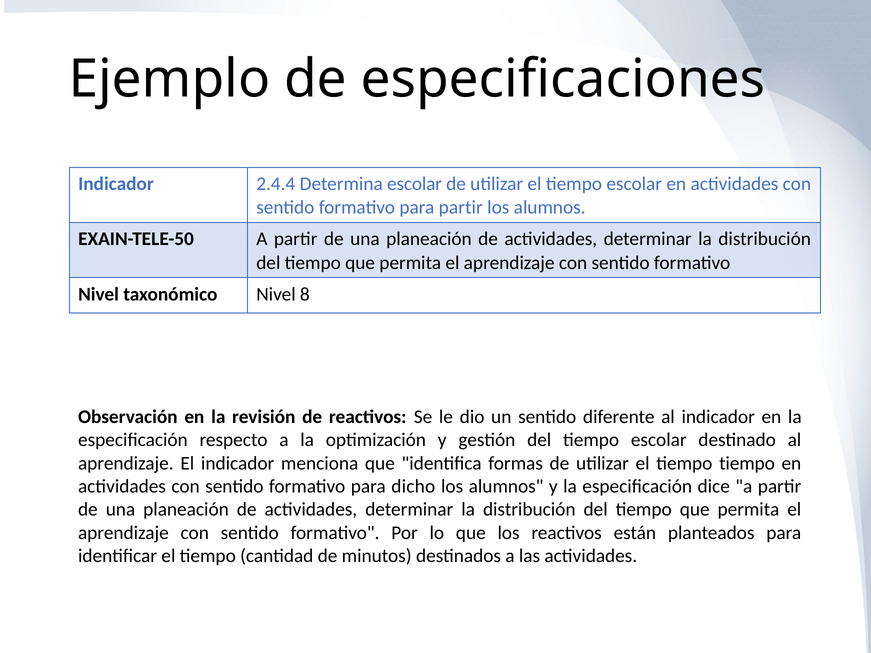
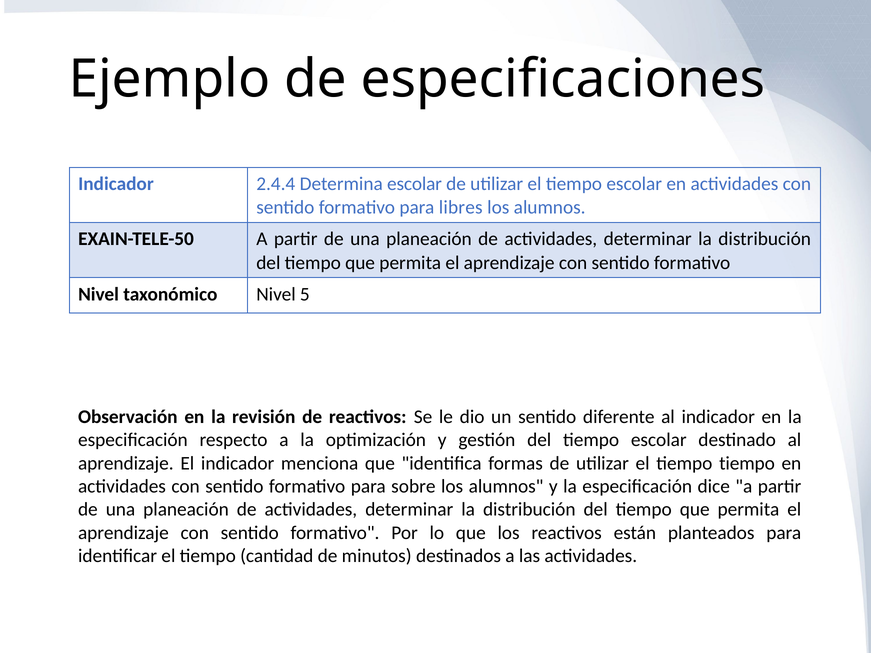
para partir: partir -> libres
8: 8 -> 5
dicho: dicho -> sobre
